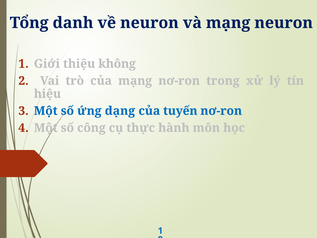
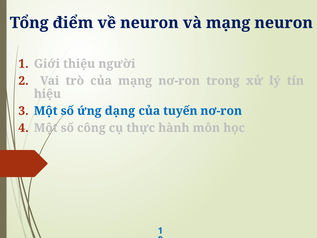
danh: danh -> điểm
không: không -> người
